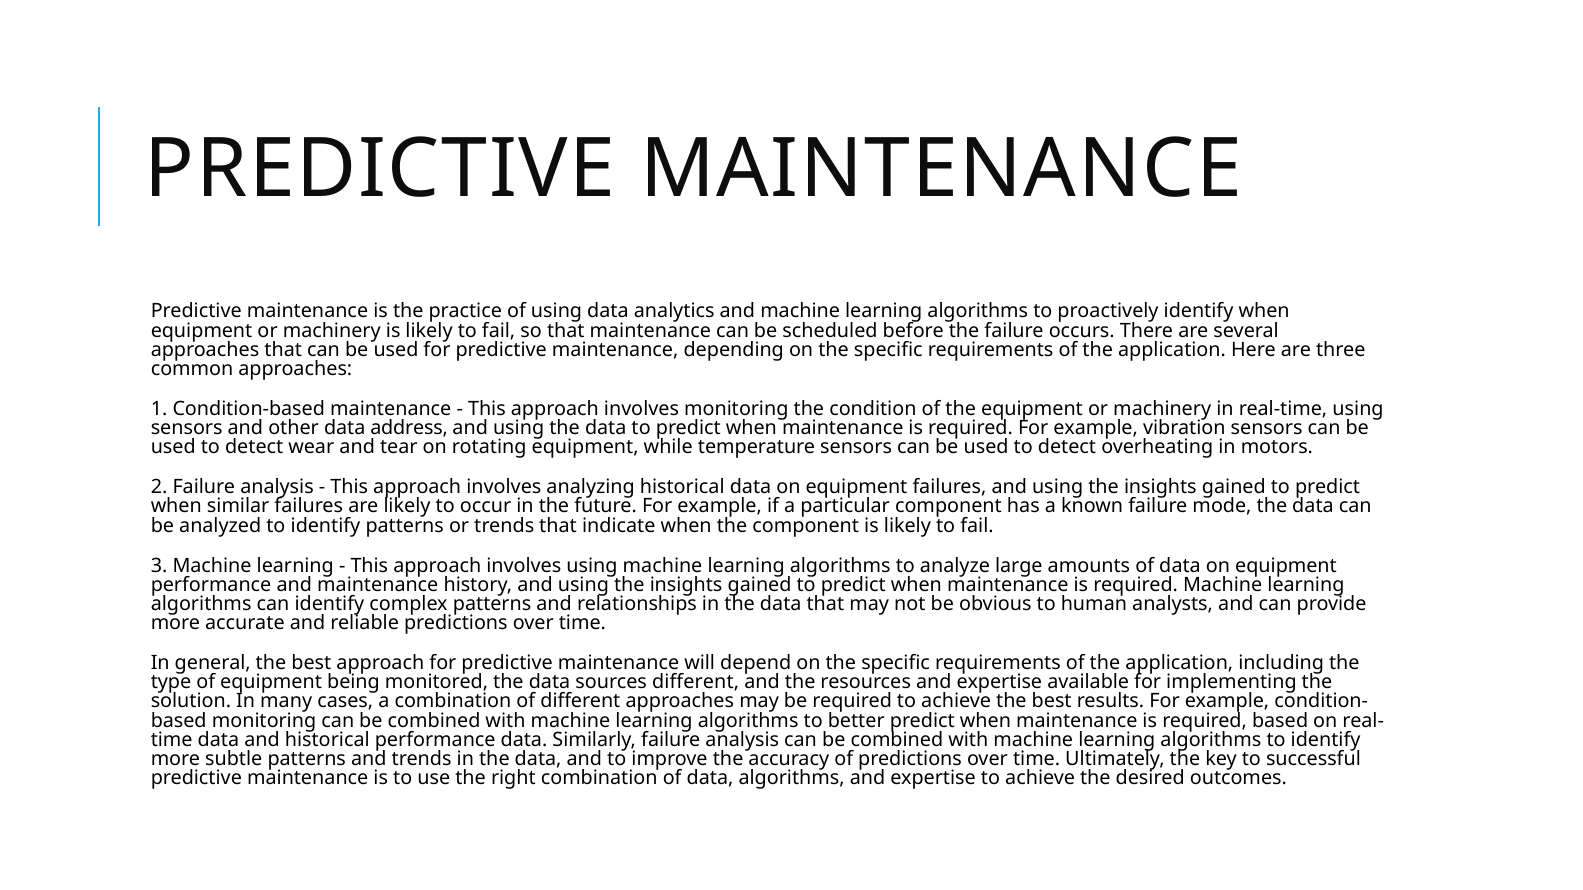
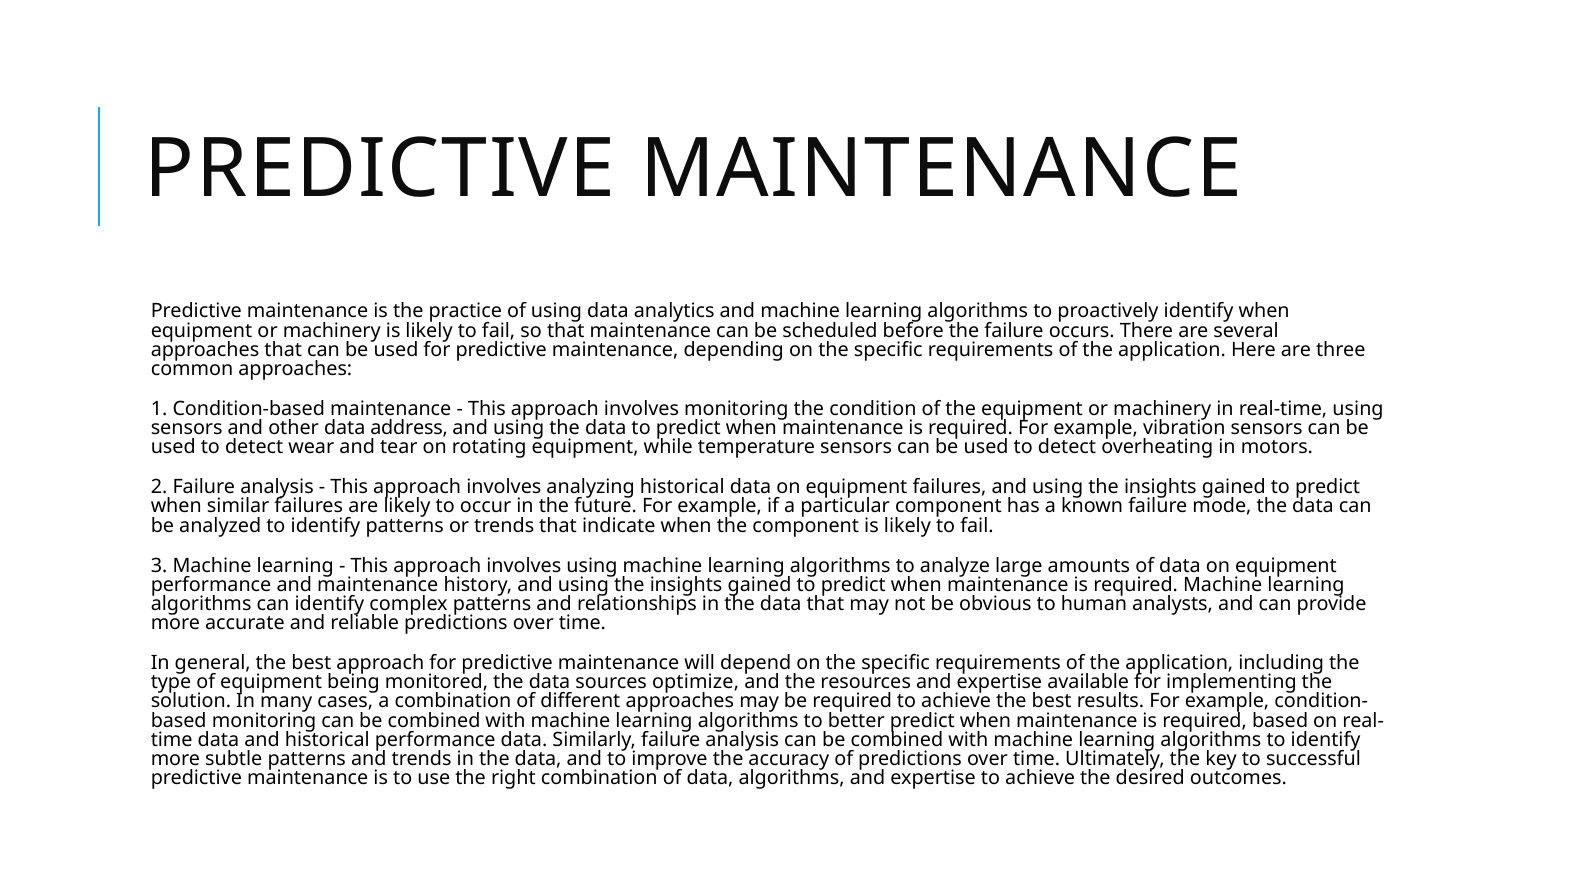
sources different: different -> optimize
